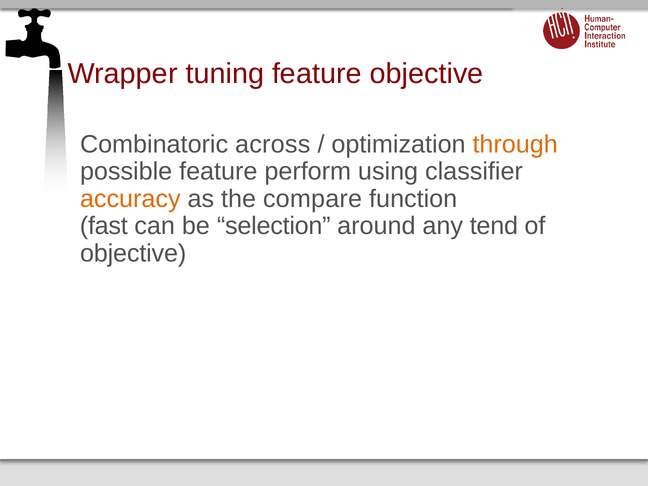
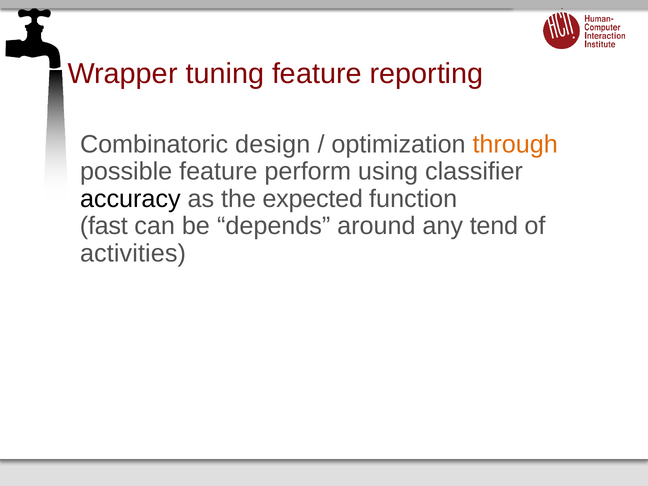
feature objective: objective -> reporting
across: across -> design
accuracy colour: orange -> black
compare: compare -> expected
selection: selection -> depends
objective at (133, 253): objective -> activities
